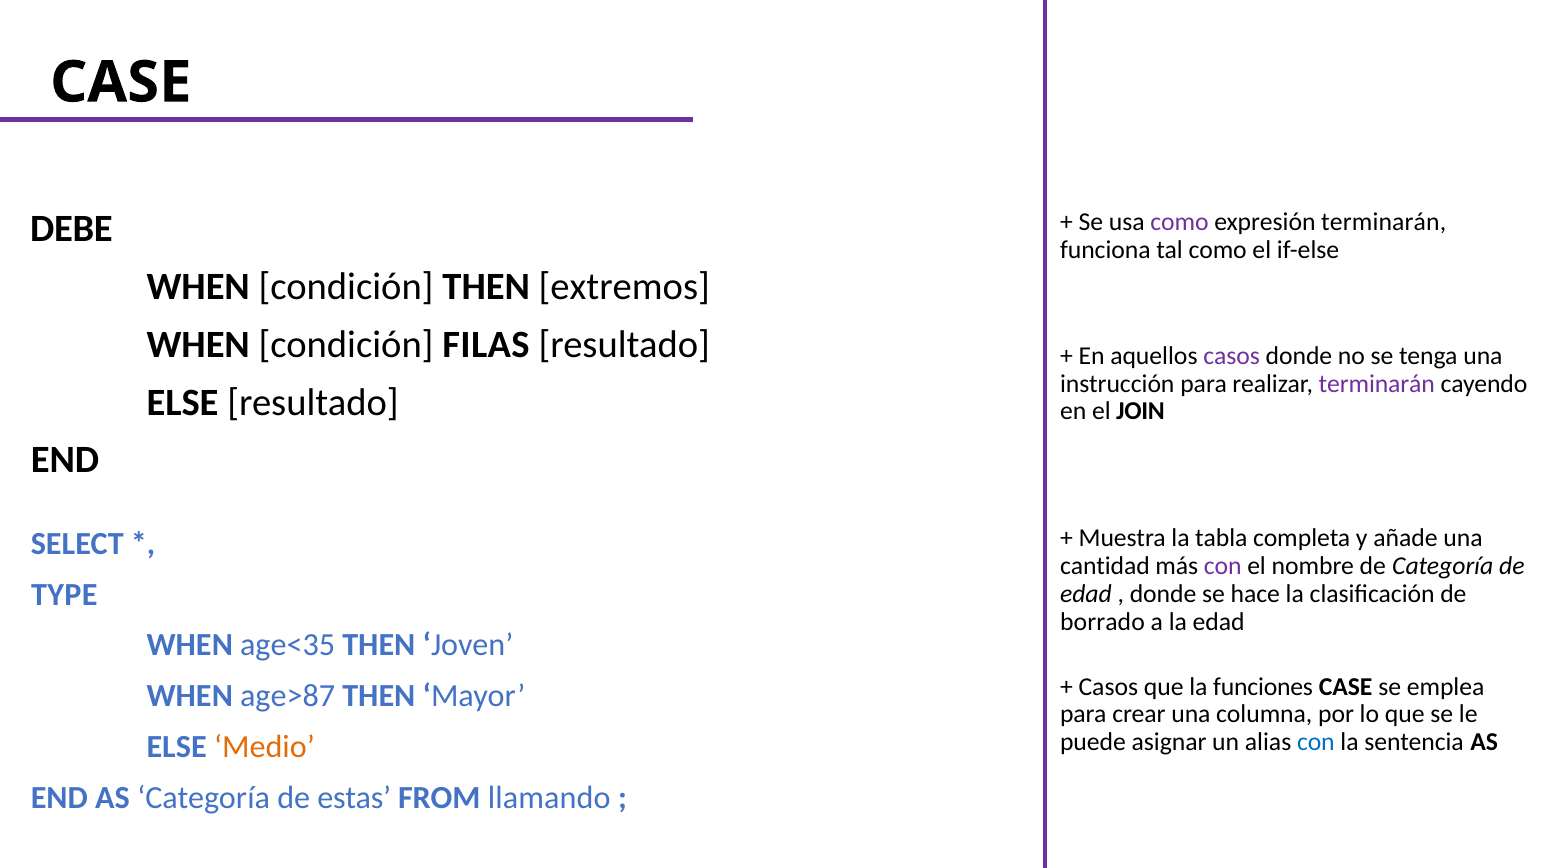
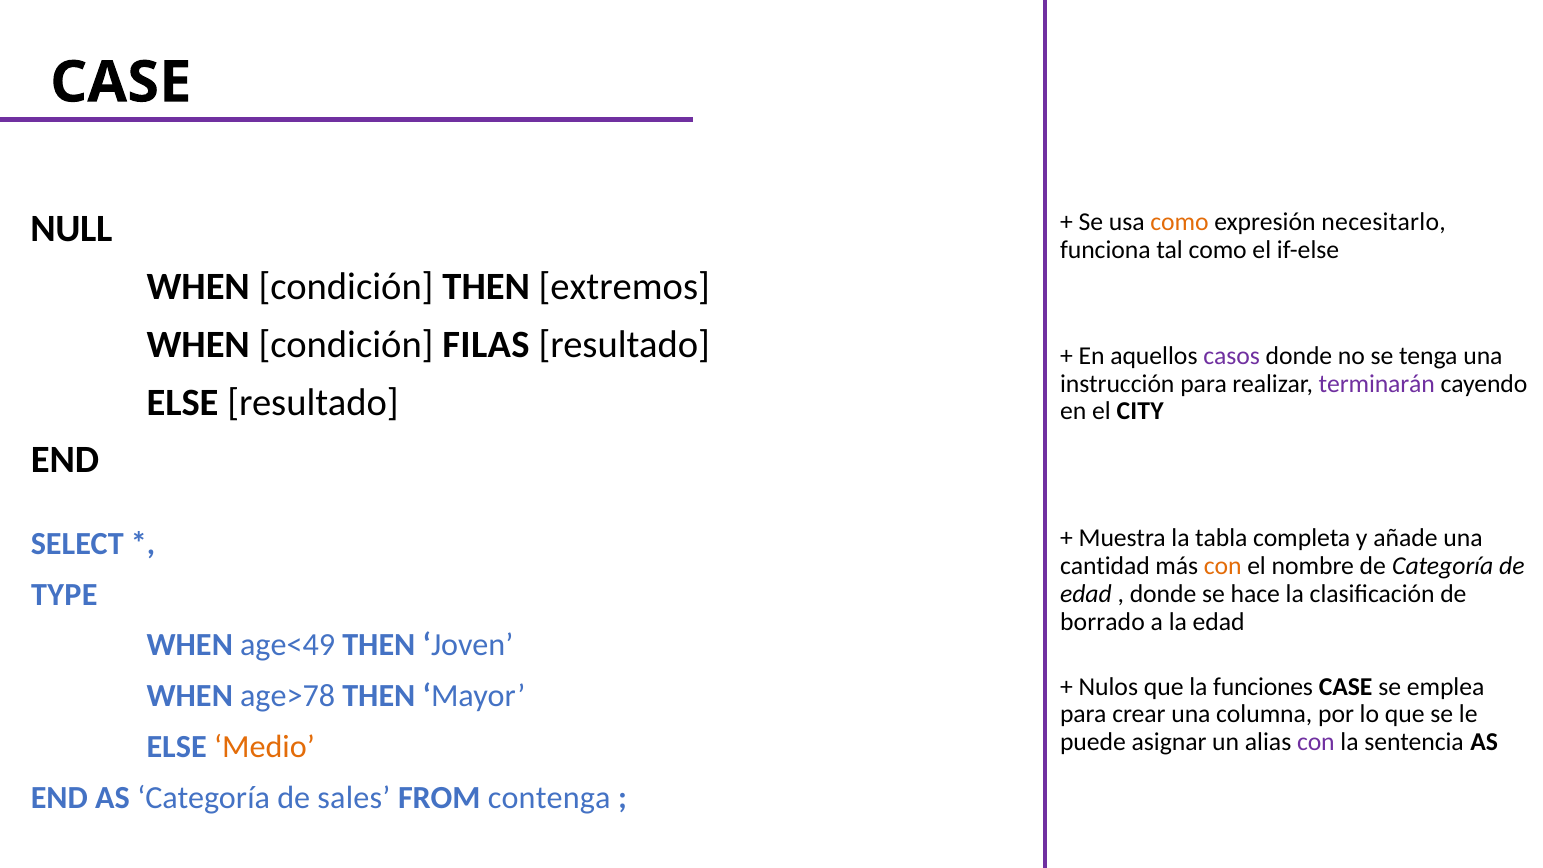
como at (1180, 222) colour: purple -> orange
expresión terminarán: terminarán -> necesitarlo
DEBE: DEBE -> NULL
JOIN: JOIN -> CITY
con at (1223, 566) colour: purple -> orange
age<35: age<35 -> age<49
Casos at (1108, 687): Casos -> Nulos
age>87: age>87 -> age>78
con at (1316, 742) colour: blue -> purple
estas: estas -> sales
llamando: llamando -> contenga
